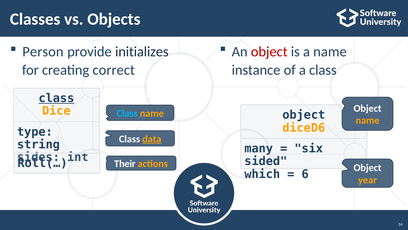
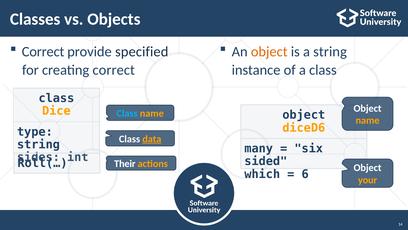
Person at (43, 52): Person -> Correct
initializes: initializes -> specified
object at (269, 52) colour: red -> orange
a name: name -> string
class at (56, 98) underline: present -> none
year: year -> your
